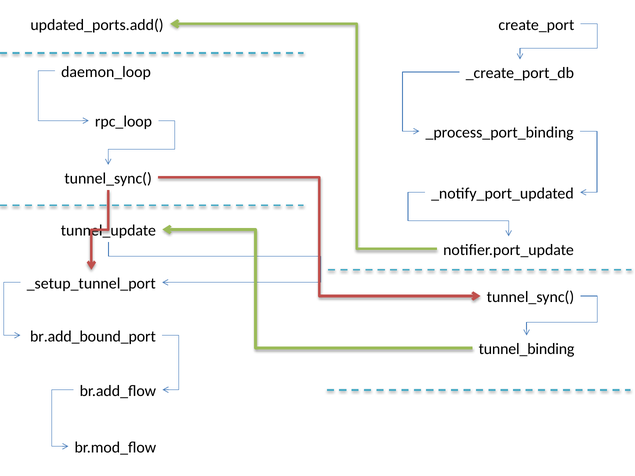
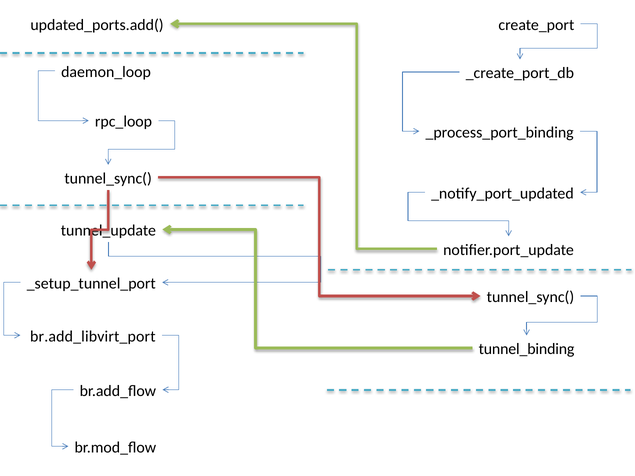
br.add_bound_port: br.add_bound_port -> br.add_libvirt_port
